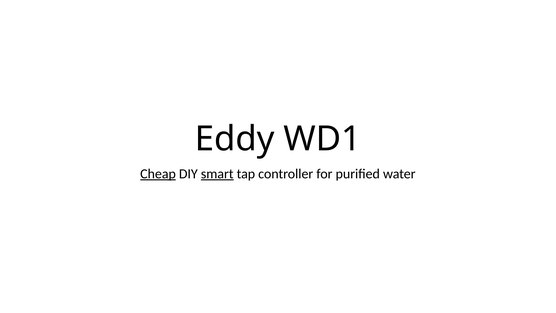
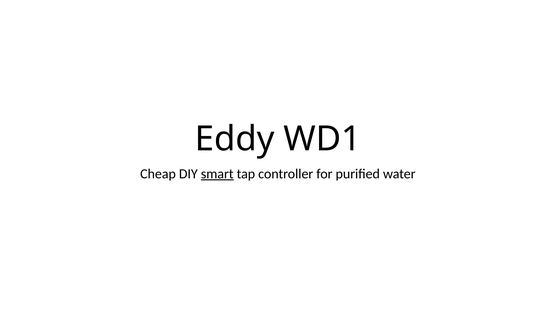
Cheap underline: present -> none
